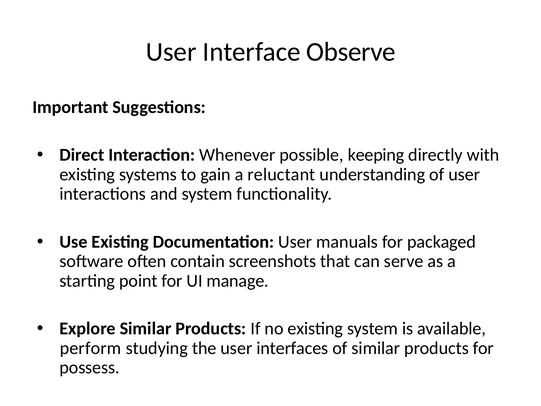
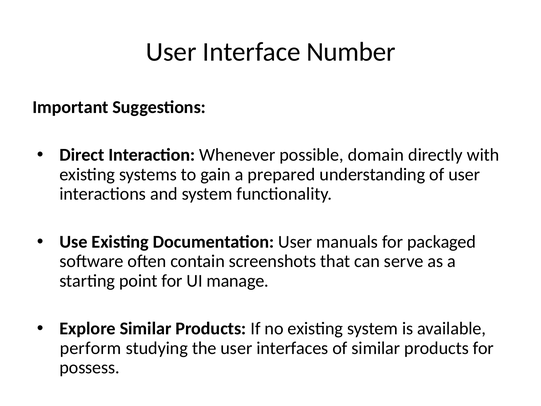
Observe: Observe -> Number
keeping: keeping -> domain
reluctant: reluctant -> prepared
